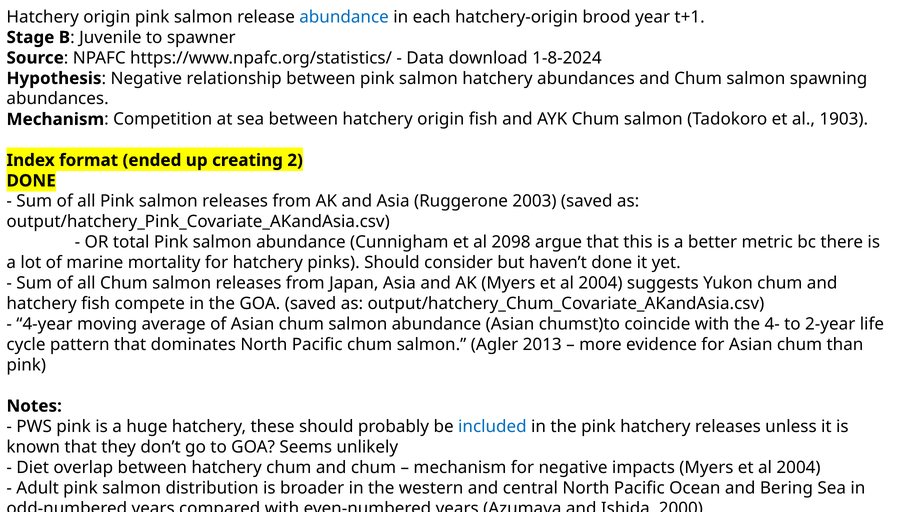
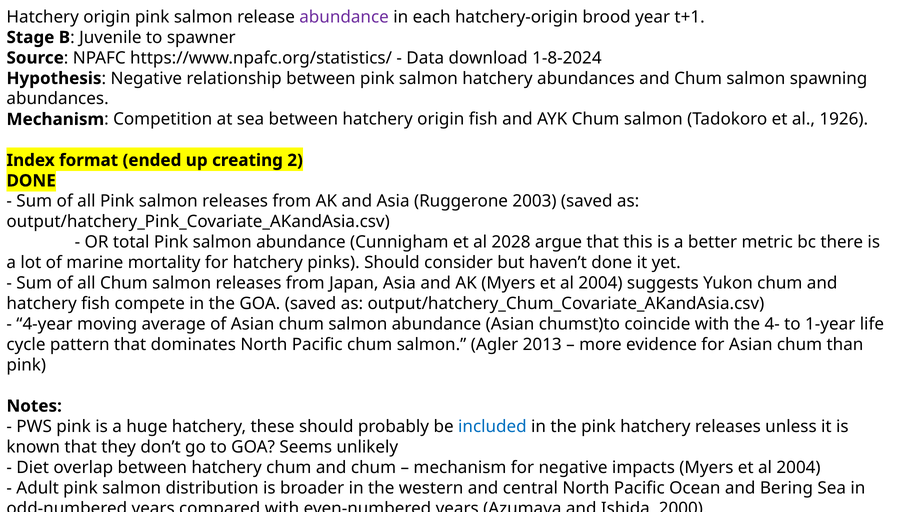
abundance at (344, 17) colour: blue -> purple
1903: 1903 -> 1926
2098: 2098 -> 2028
2-year: 2-year -> 1-year
